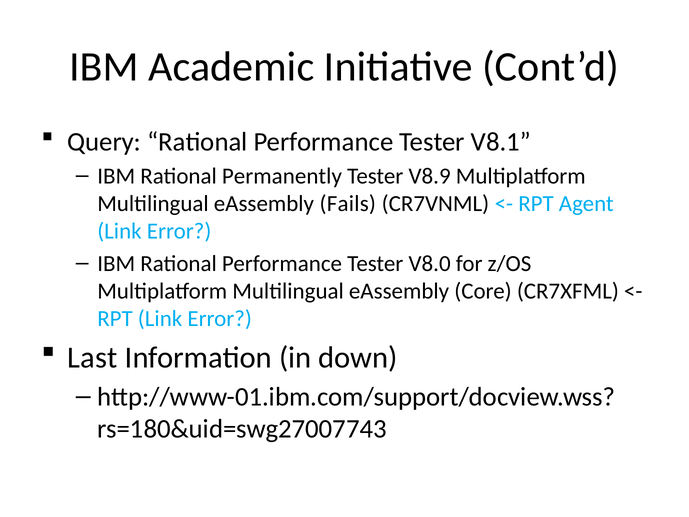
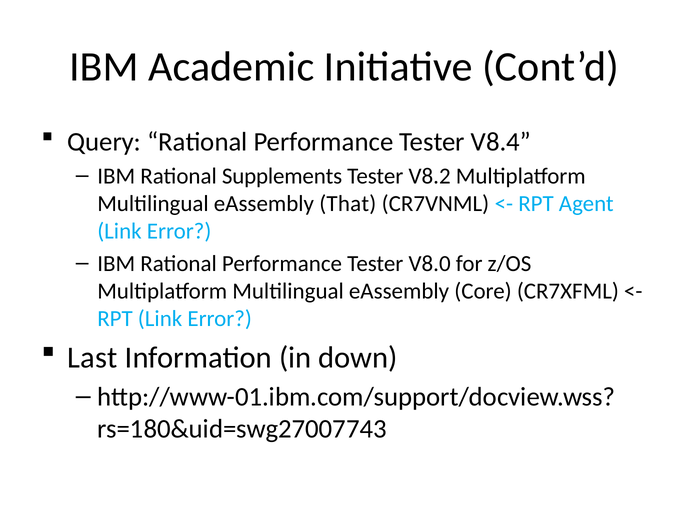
V8.1: V8.1 -> V8.4
Permanently: Permanently -> Supplements
V8.9: V8.9 -> V8.2
Fails: Fails -> That
